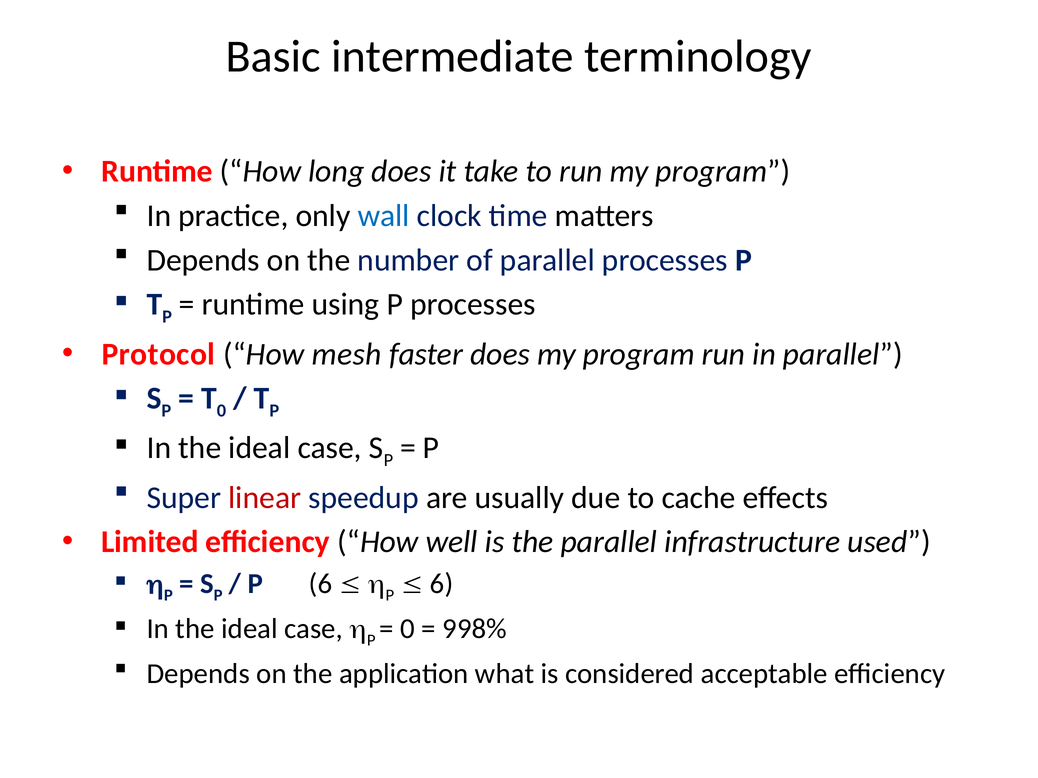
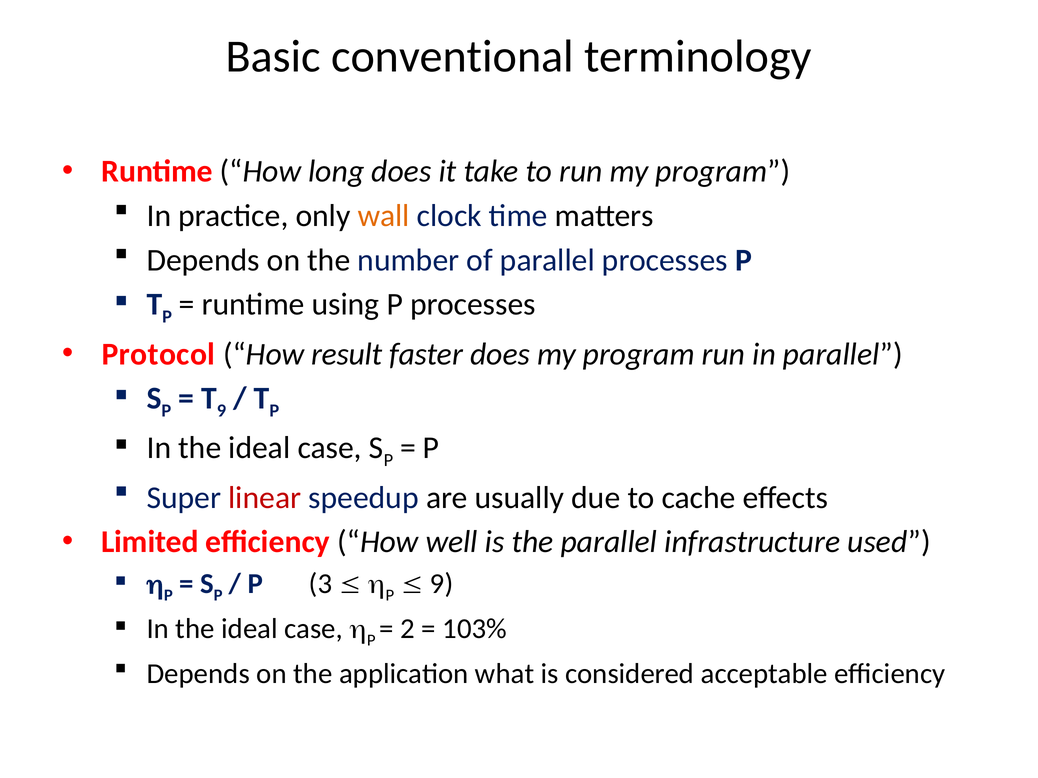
intermediate: intermediate -> conventional
wall colour: blue -> orange
mesh: mesh -> result
0 at (222, 411): 0 -> 9
P 6: 6 -> 3
6 at (442, 584): 6 -> 9
0 at (408, 629): 0 -> 2
998%: 998% -> 103%
